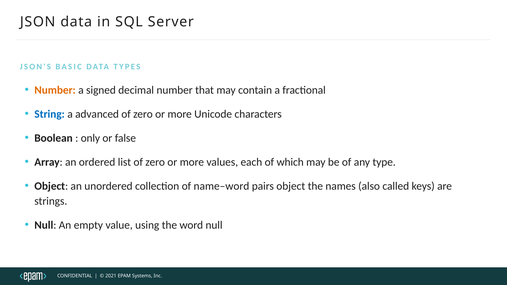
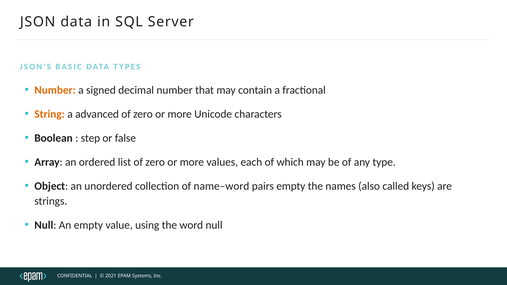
String colour: blue -> orange
only: only -> step
pairs object: object -> empty
